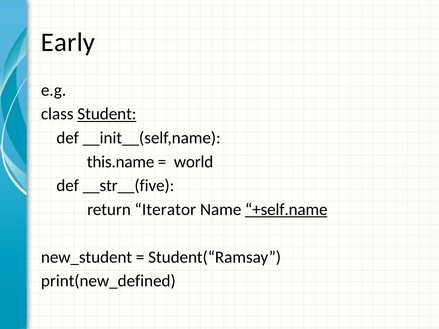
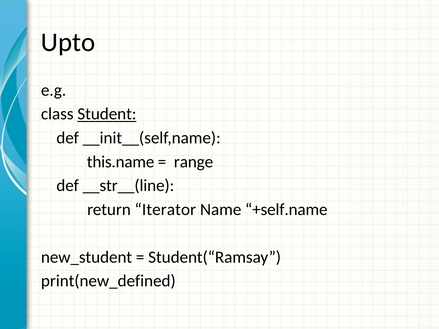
Early: Early -> Upto
world: world -> range
__str__(five: __str__(five -> __str__(line
+self.name underline: present -> none
